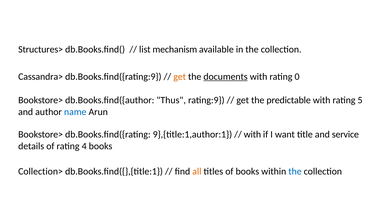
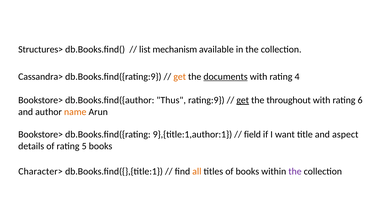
0: 0 -> 4
get at (243, 100) underline: none -> present
predictable: predictable -> throughout
5: 5 -> 6
name colour: blue -> orange
with at (252, 134): with -> field
service: service -> aspect
4: 4 -> 5
Collection>: Collection> -> Character>
the at (295, 171) colour: blue -> purple
